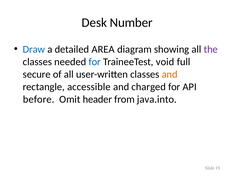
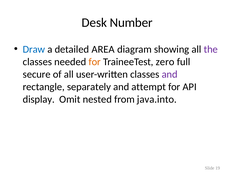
for at (95, 62) colour: blue -> orange
void: void -> zero
and at (170, 74) colour: orange -> purple
accessible: accessible -> separately
charged: charged -> attempt
before: before -> display
header: header -> nested
